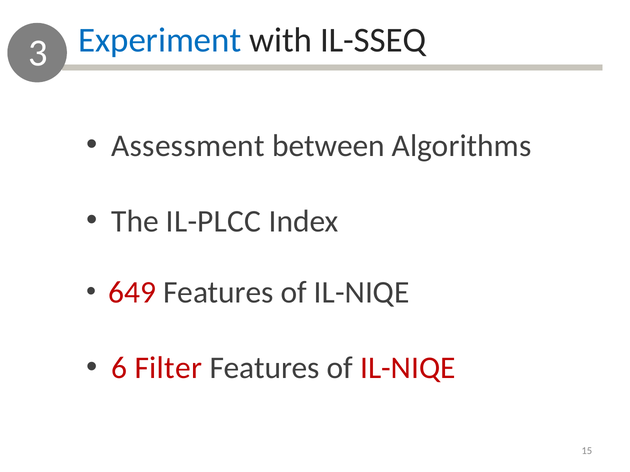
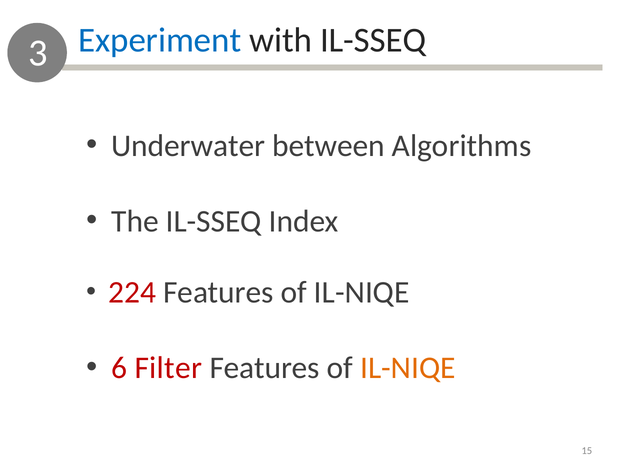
Assessment: Assessment -> Underwater
The IL-PLCC: IL-PLCC -> IL-SSEQ
649: 649 -> 224
IL-NIQE at (408, 368) colour: red -> orange
